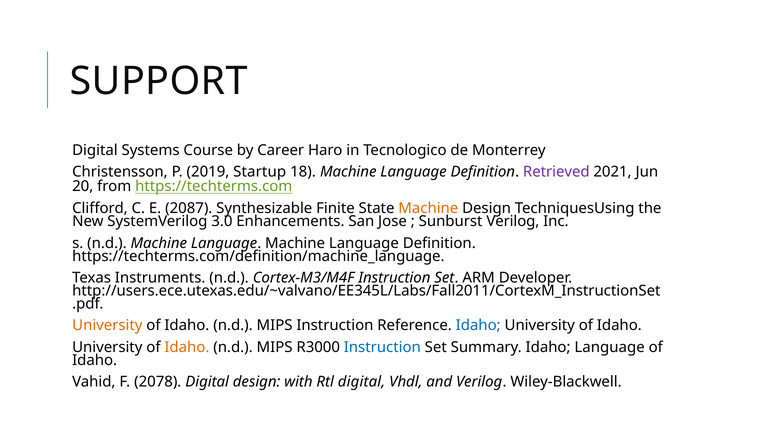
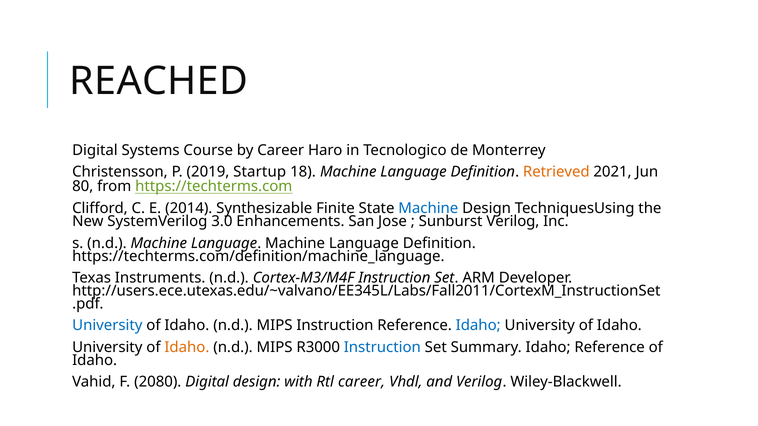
SUPPORT: SUPPORT -> REACHED
Retrieved colour: purple -> orange
20: 20 -> 80
2087: 2087 -> 2014
Machine at (428, 209) colour: orange -> blue
University at (107, 326) colour: orange -> blue
Idaho Language: Language -> Reference
2078: 2078 -> 2080
Rtl digital: digital -> career
